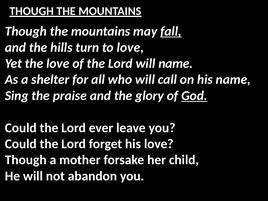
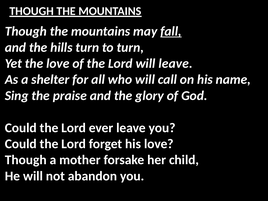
to love: love -> turn
will name: name -> leave
God underline: present -> none
